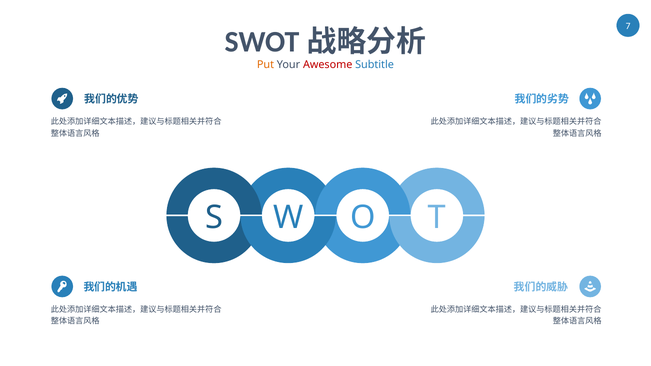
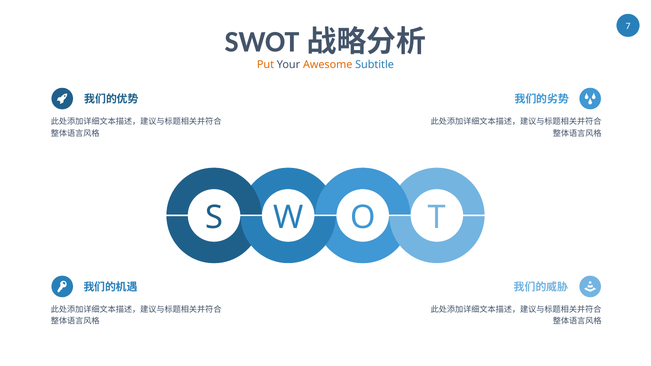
Awesome colour: red -> orange
